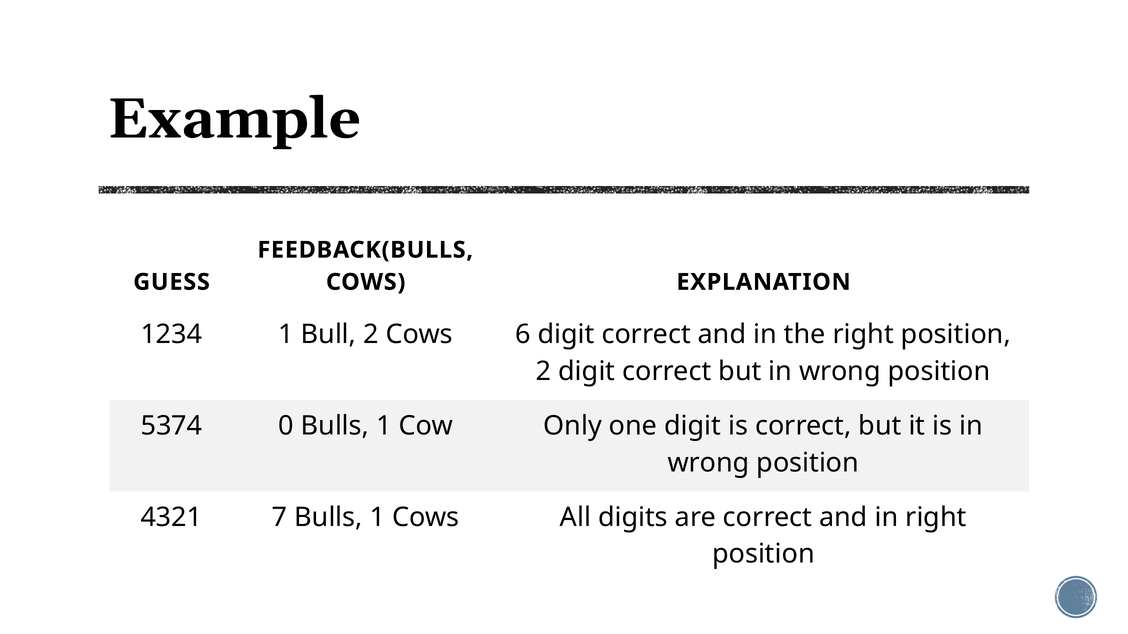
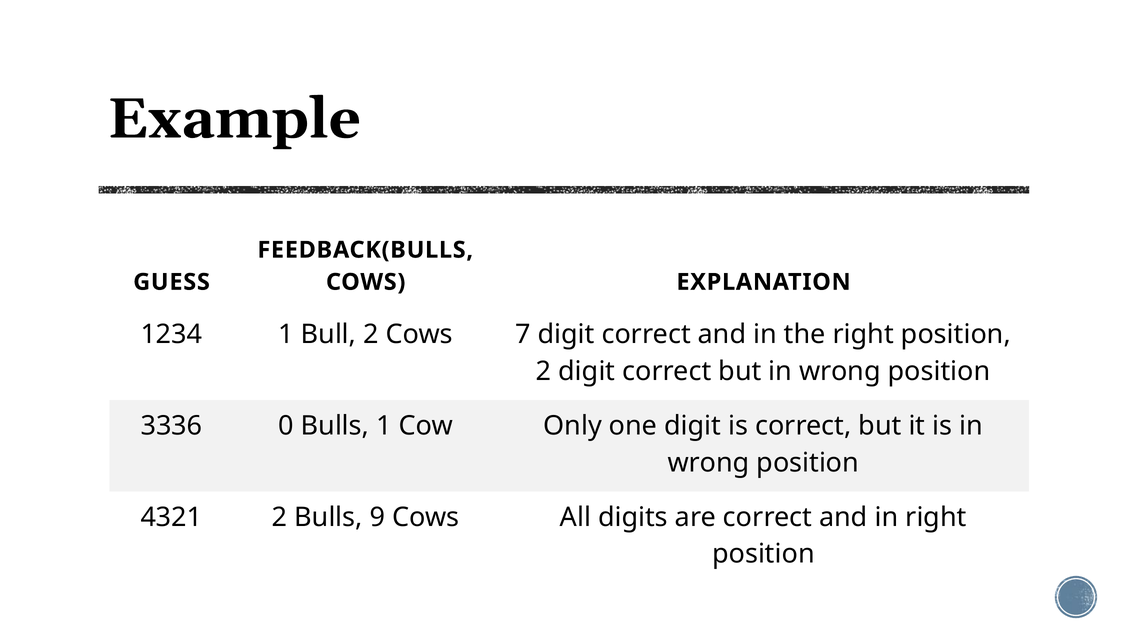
6: 6 -> 7
5374: 5374 -> 3336
4321 7: 7 -> 2
1 at (377, 518): 1 -> 9
